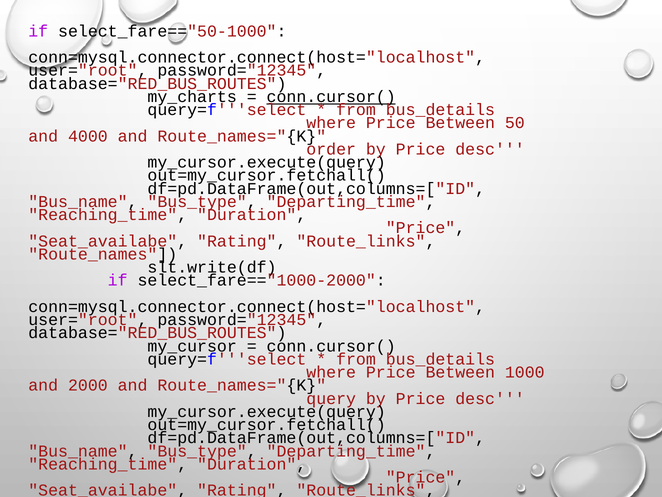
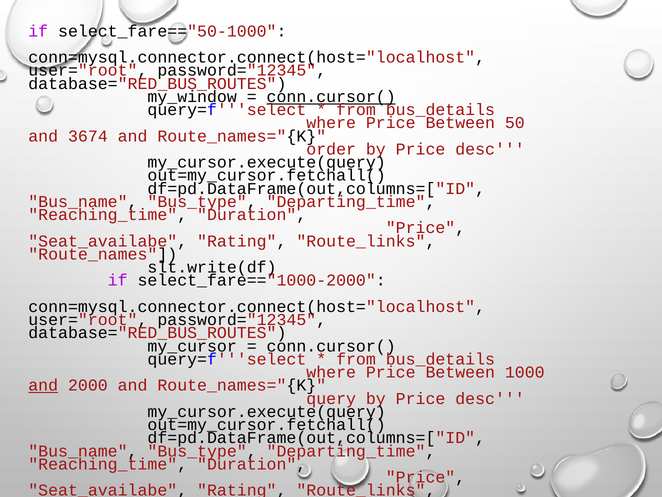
my_charts: my_charts -> my_window
4000: 4000 -> 3674
and at (43, 385) underline: none -> present
